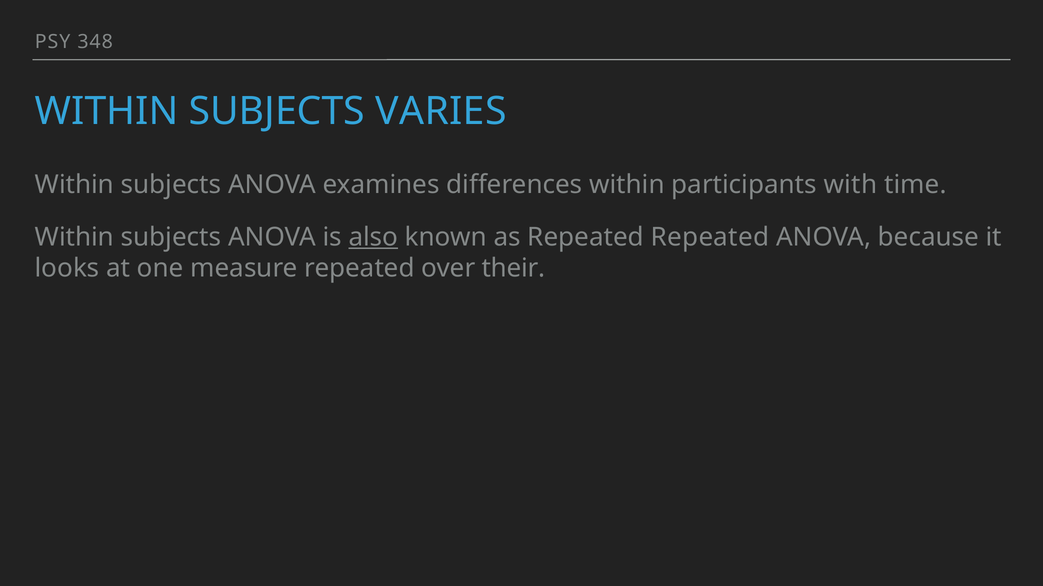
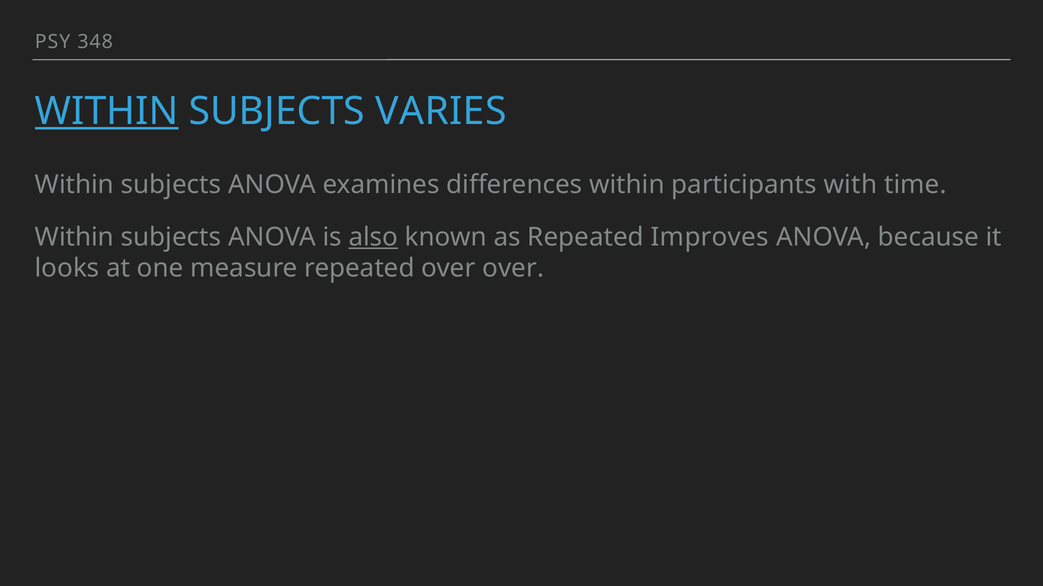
WITHIN at (107, 112) underline: none -> present
Repeated Repeated: Repeated -> Improves
over their: their -> over
